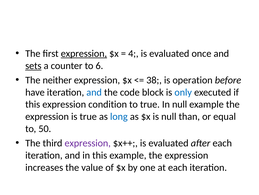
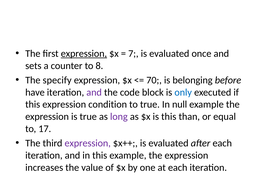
4: 4 -> 7
sets underline: present -> none
6: 6 -> 8
neither: neither -> specify
38: 38 -> 70
operation: operation -> belonging
and at (94, 92) colour: blue -> purple
long colour: blue -> purple
is null: null -> this
50: 50 -> 17
